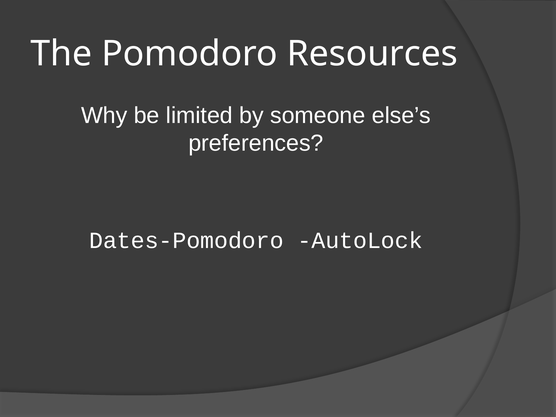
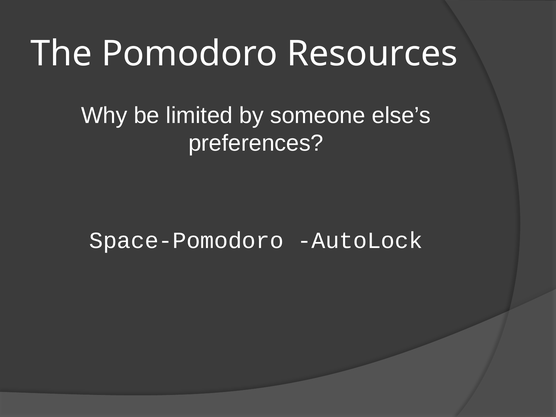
Dates-Pomodoro: Dates-Pomodoro -> Space-Pomodoro
